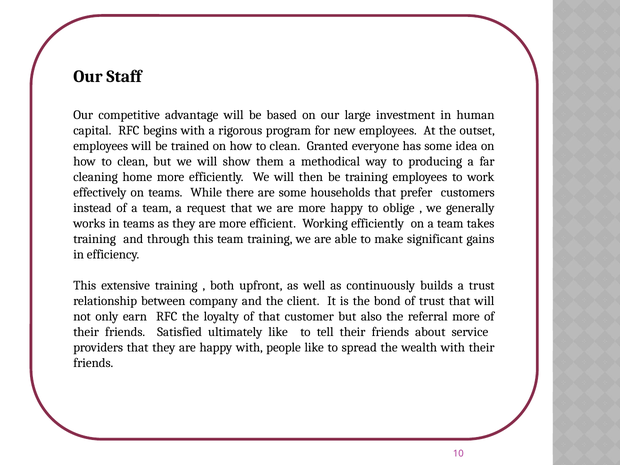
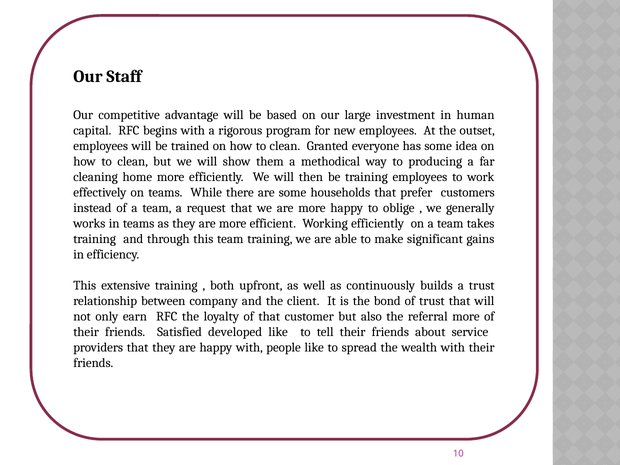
ultimately: ultimately -> developed
